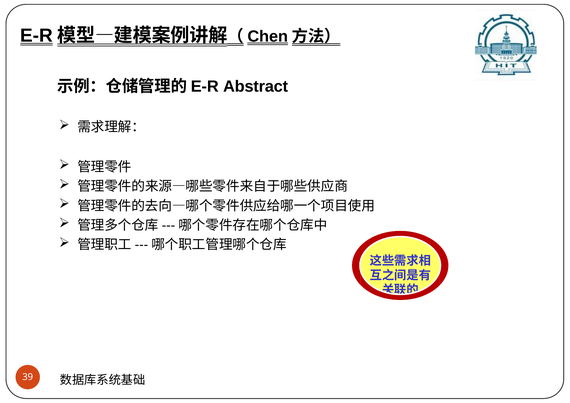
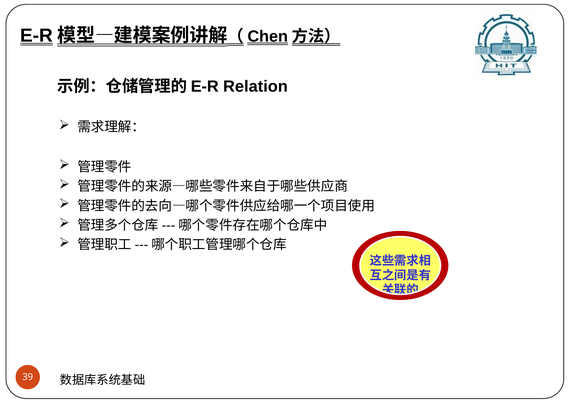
Abstract: Abstract -> Relation
